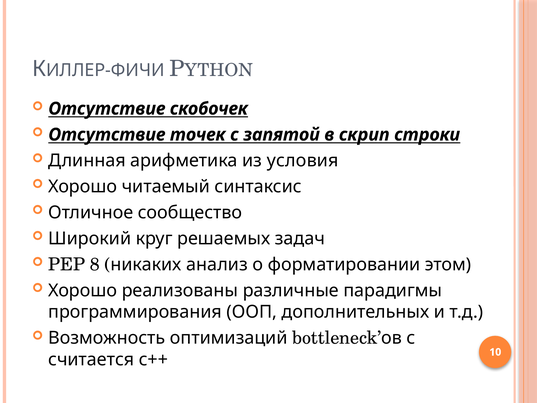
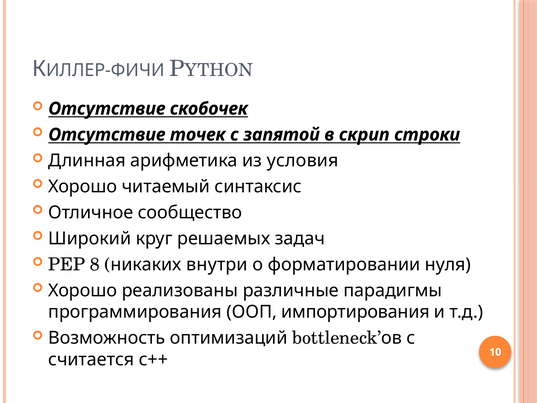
анализ: анализ -> внутри
этом: этом -> нуля
дополнительных: дополнительных -> импортирования
